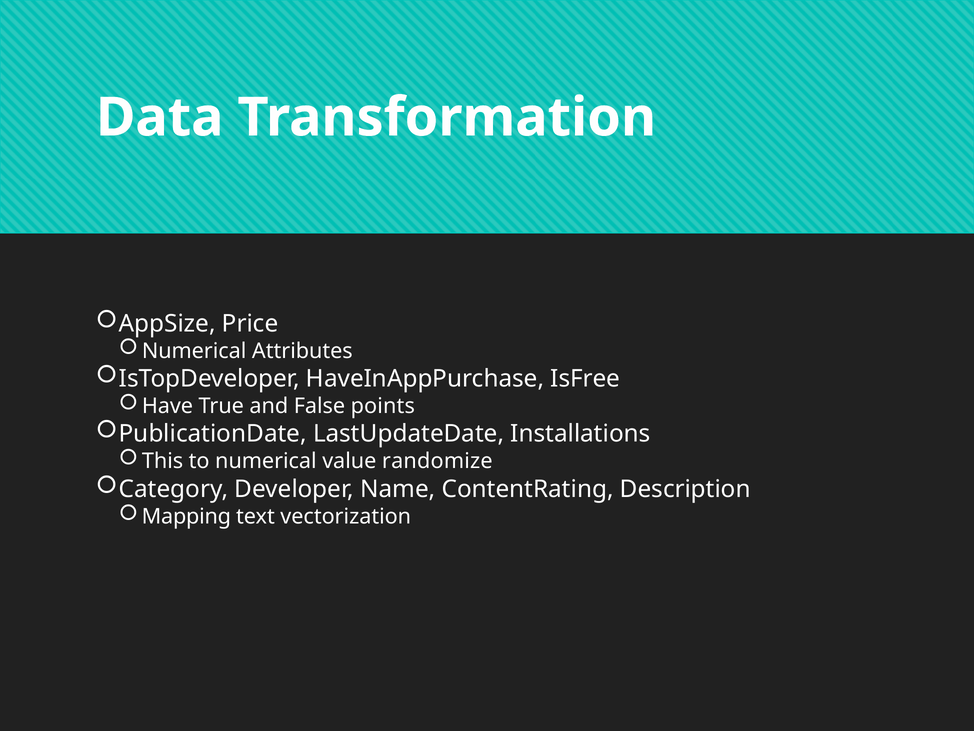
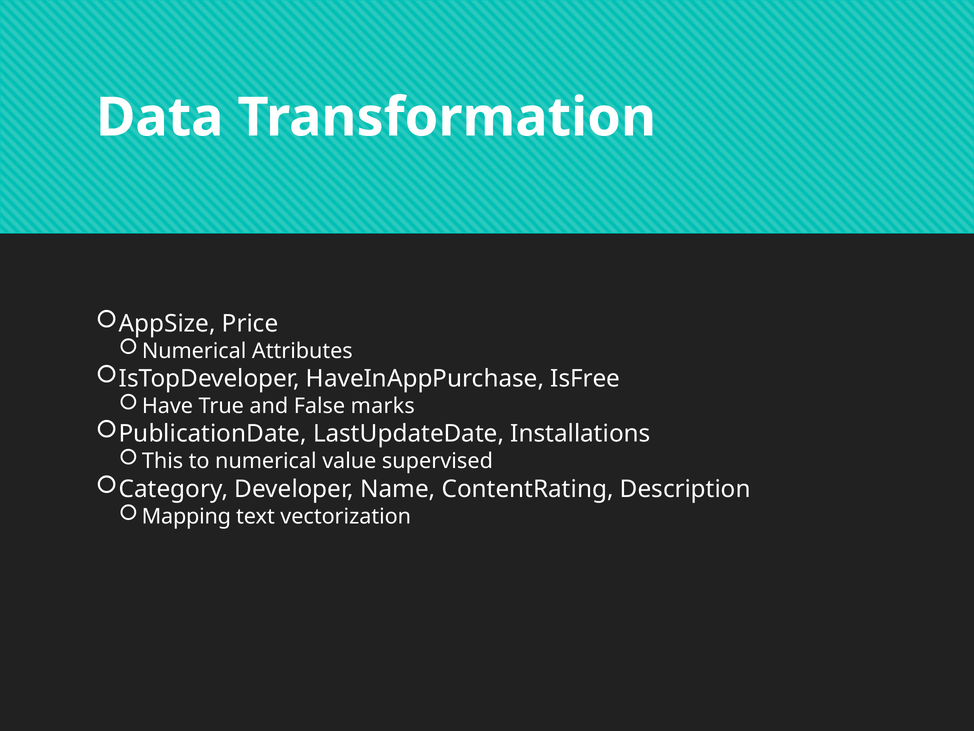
points: points -> marks
randomize: randomize -> supervised
